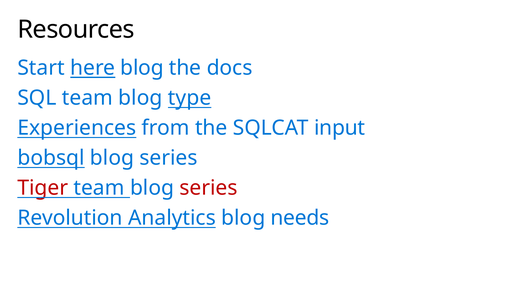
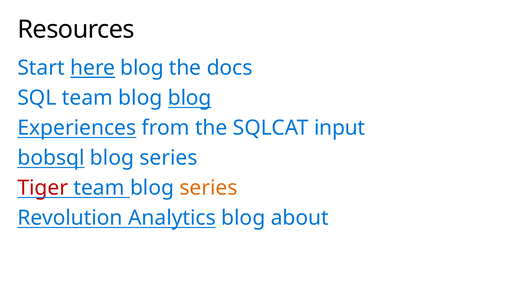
blog type: type -> blog
series at (208, 188) colour: red -> orange
needs: needs -> about
